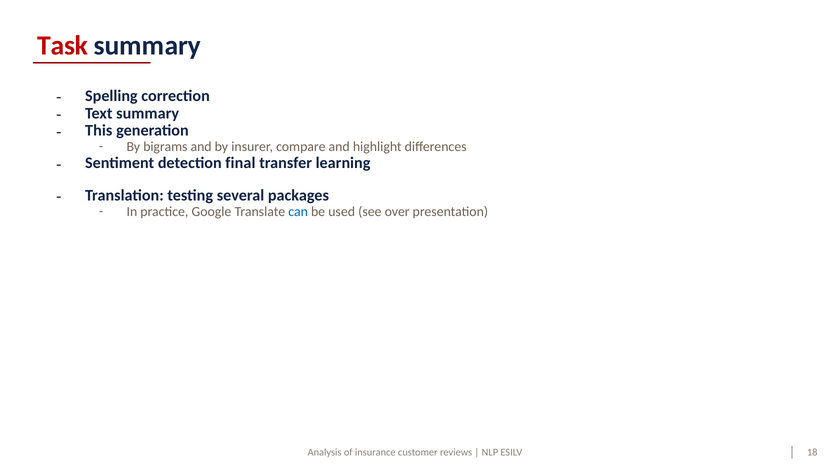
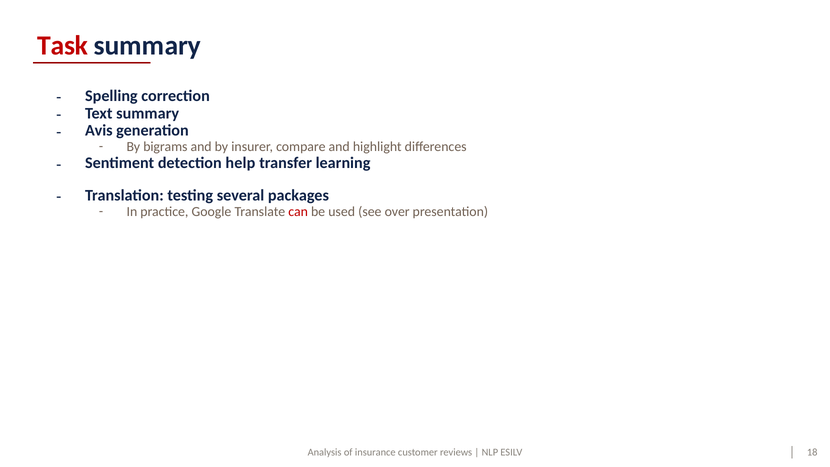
This: This -> Avis
final: final -> help
can colour: blue -> red
